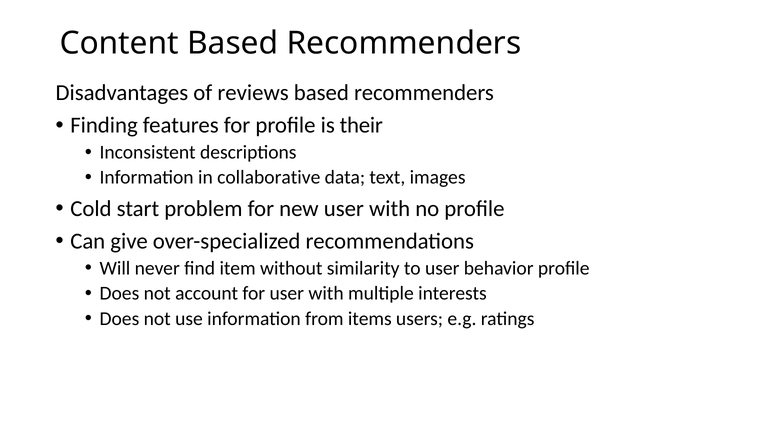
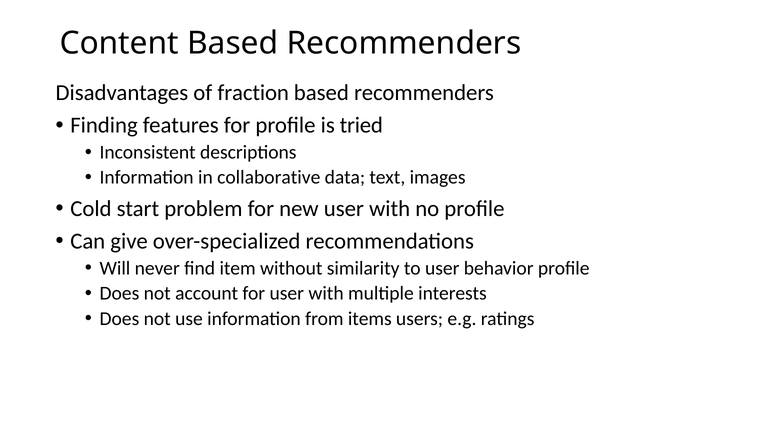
reviews: reviews -> fraction
their: their -> tried
